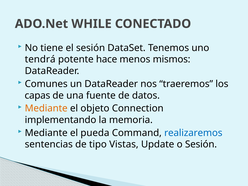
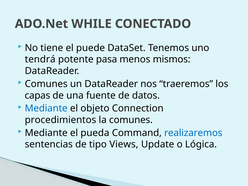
el sesión: sesión -> puede
hace: hace -> pasa
Mediante at (46, 108) colour: orange -> blue
implementando: implementando -> procedimientos
la memoria: memoria -> comunes
Vistas: Vistas -> Views
o Sesión: Sesión -> Lógica
